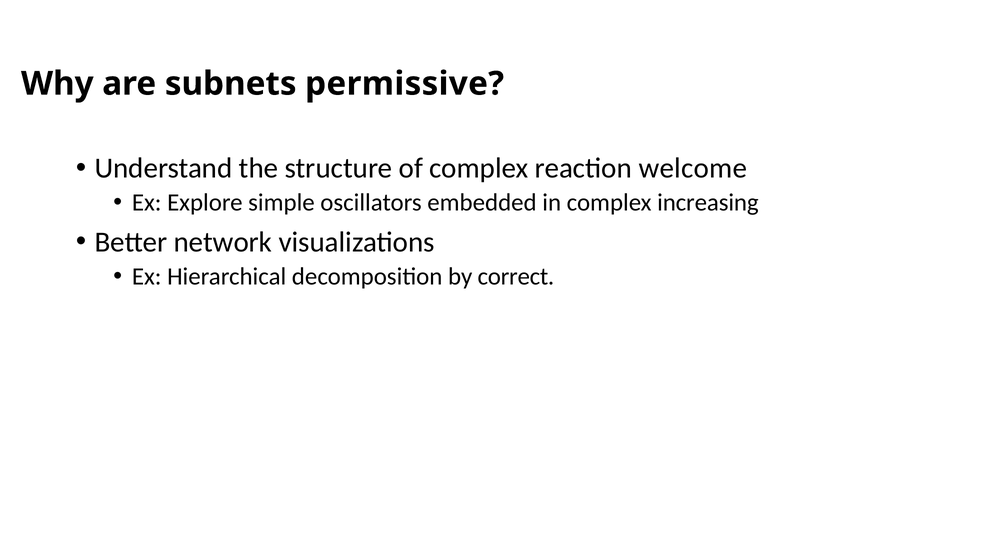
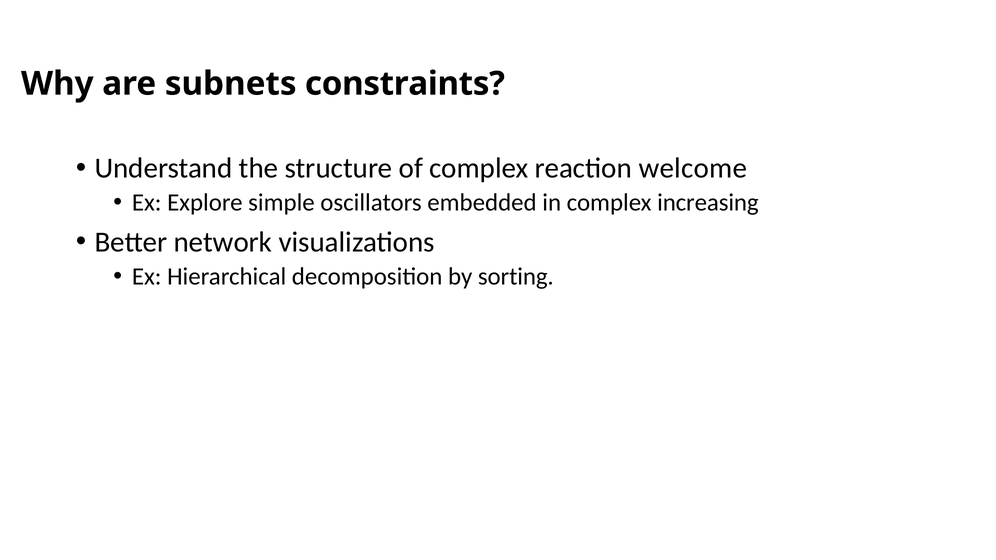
permissive: permissive -> constraints
correct: correct -> sorting
